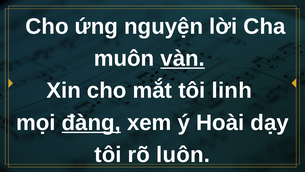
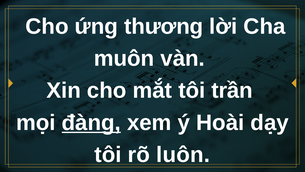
nguyện: nguyện -> thương
vàn underline: present -> none
linh: linh -> trần
